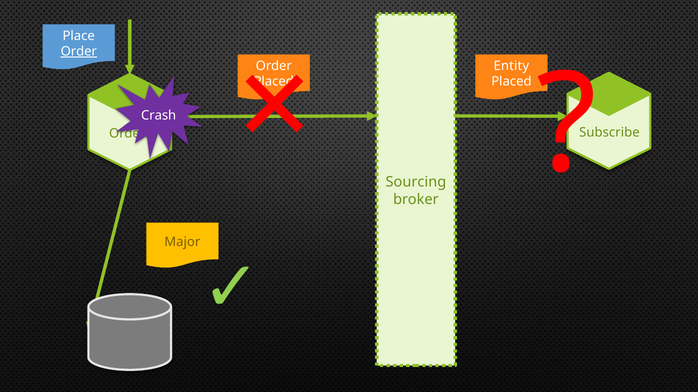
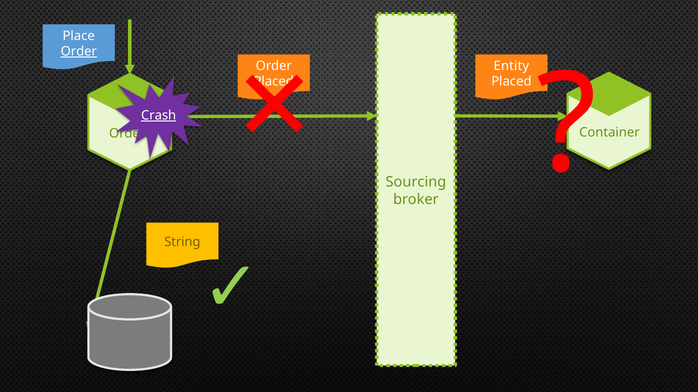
Crash underline: none -> present
Subscribe: Subscribe -> Container
Major: Major -> String
